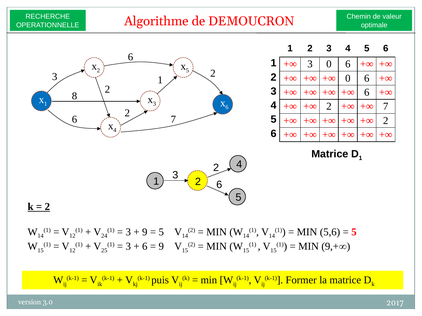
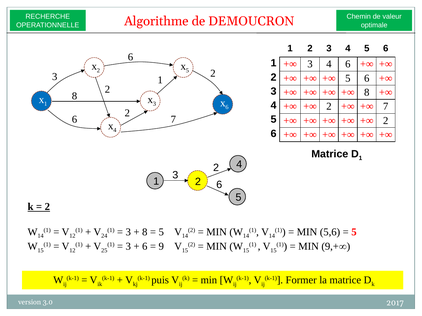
0 at (329, 64): 0 -> 4
0 at (348, 78): 0 -> 5
6 at (367, 93): 6 -> 8
9 at (145, 232): 9 -> 8
